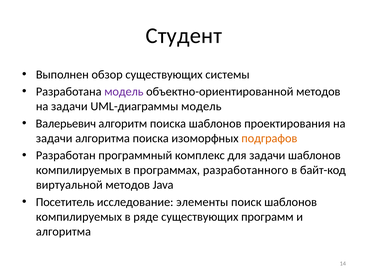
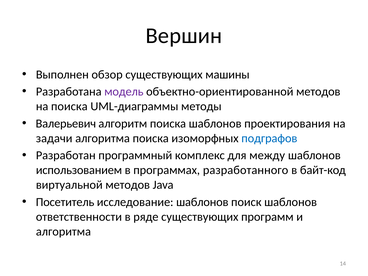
Студент: Студент -> Вершин
системы: системы -> машины
задачи at (69, 106): задачи -> поиска
UML-диаграммы модель: модель -> методы
подграфов colour: orange -> blue
для задачи: задачи -> между
компилируемых at (79, 170): компилируемых -> использованием
исследование элементы: элементы -> шаблонов
компилируемых at (79, 217): компилируемых -> ответственности
